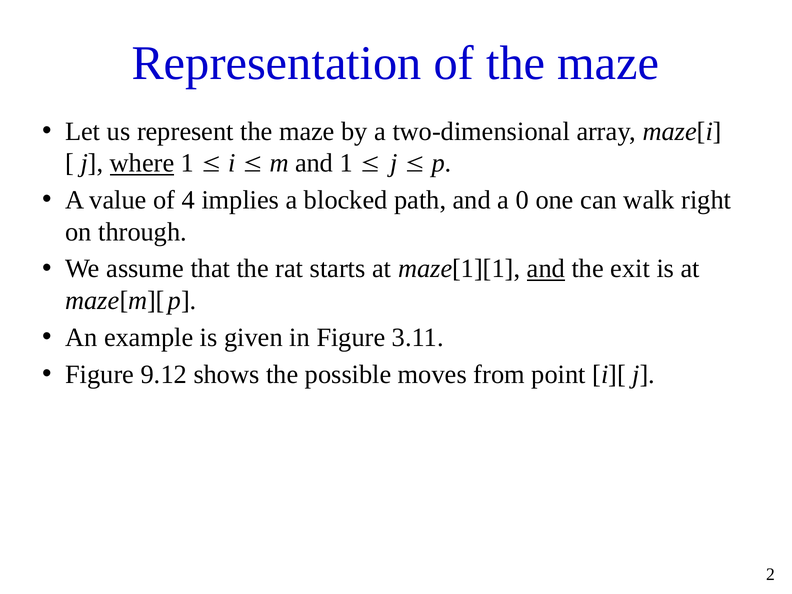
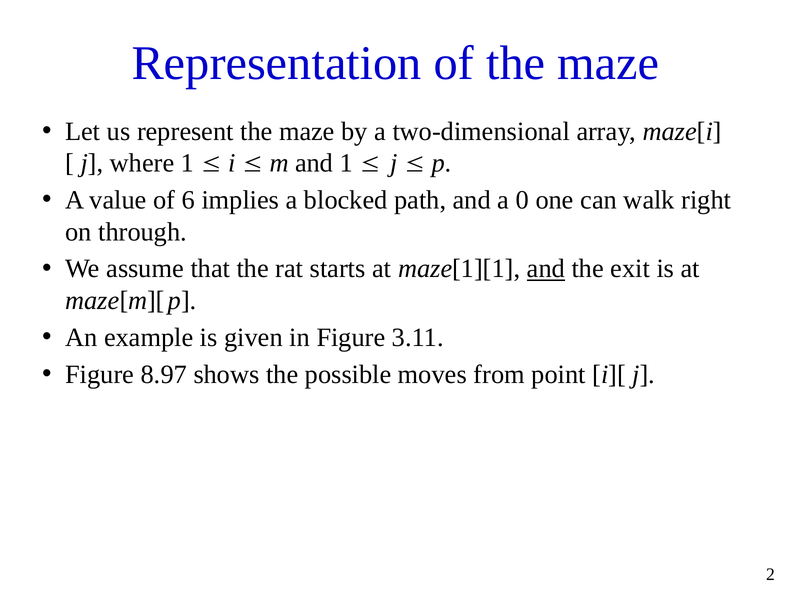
where underline: present -> none
4: 4 -> 6
9.12: 9.12 -> 8.97
